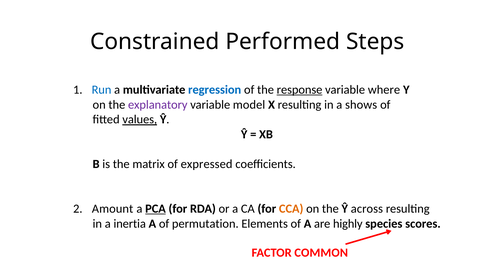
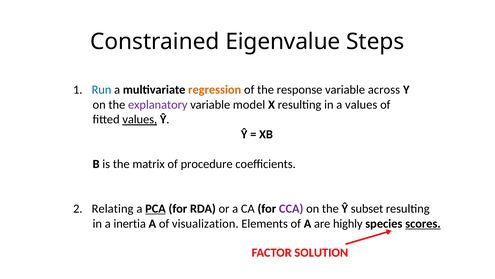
Performed: Performed -> Eigenvalue
regression colour: blue -> orange
response underline: present -> none
where: where -> across
a shows: shows -> values
expressed: expressed -> procedure
Amount: Amount -> Relating
CCA colour: orange -> purple
across: across -> subset
permutation: permutation -> visualization
scores underline: none -> present
COMMON: COMMON -> SOLUTION
